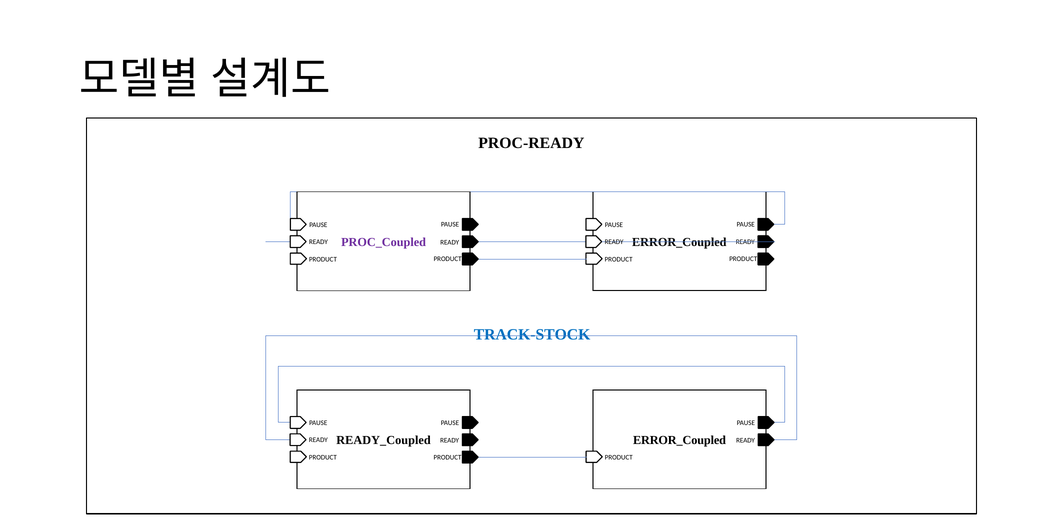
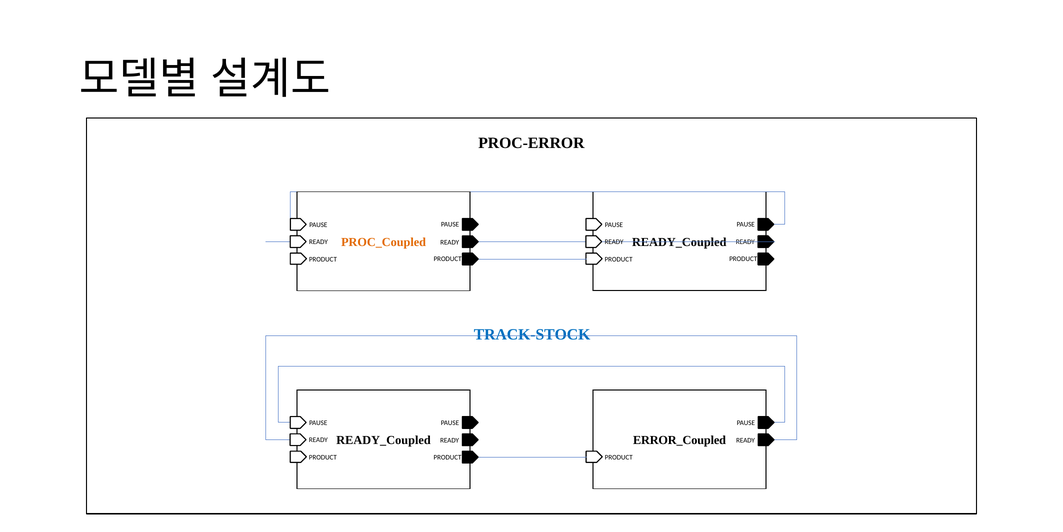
PROC-READY: PROC-READY -> PROC-ERROR
PROC_Coupled colour: purple -> orange
ERROR_Coupled at (679, 242): ERROR_Coupled -> READY_Coupled
